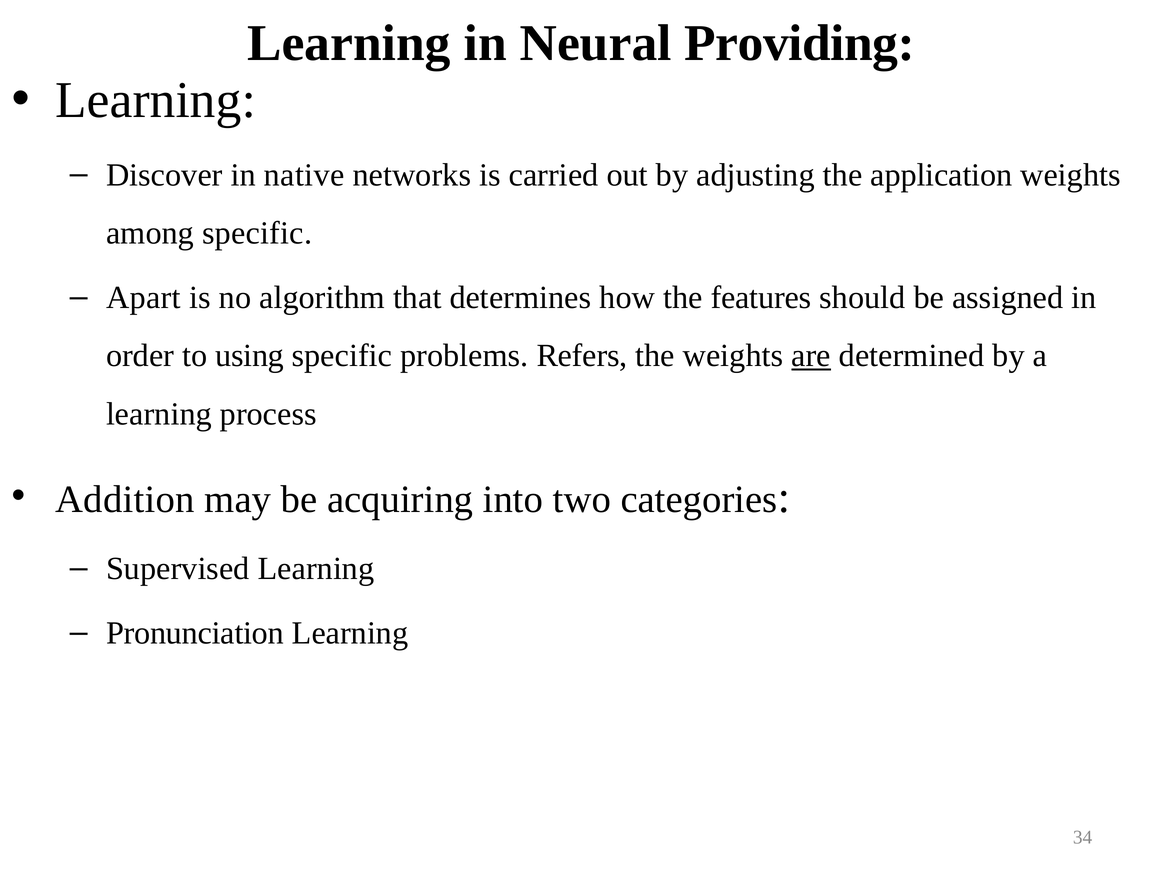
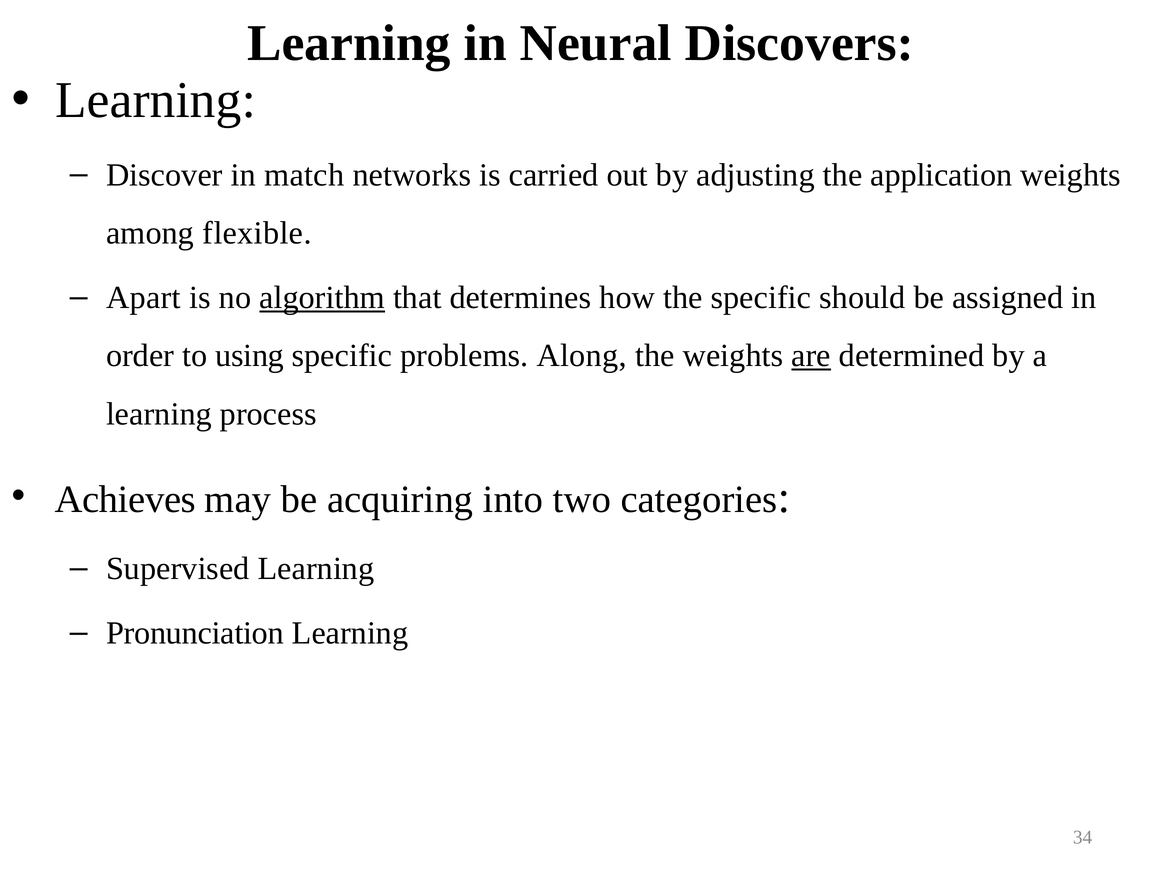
Providing: Providing -> Discovers
native: native -> match
among specific: specific -> flexible
algorithm underline: none -> present
the features: features -> specific
Refers: Refers -> Along
Addition: Addition -> Achieves
